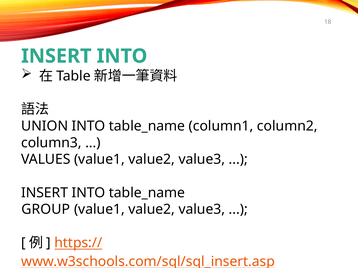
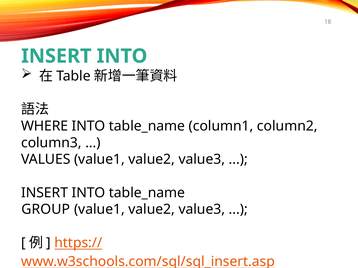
UNION: UNION -> WHERE
